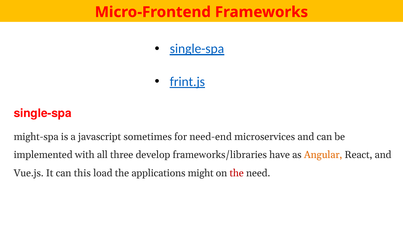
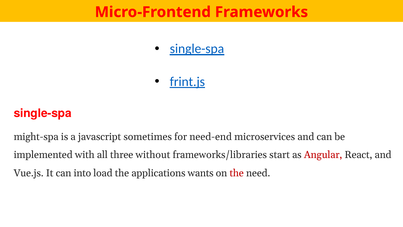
develop: develop -> without
have: have -> start
Angular colour: orange -> red
this: this -> into
might: might -> wants
